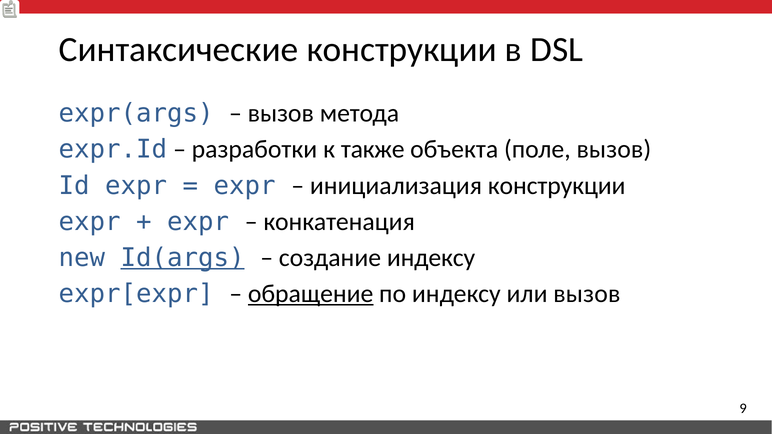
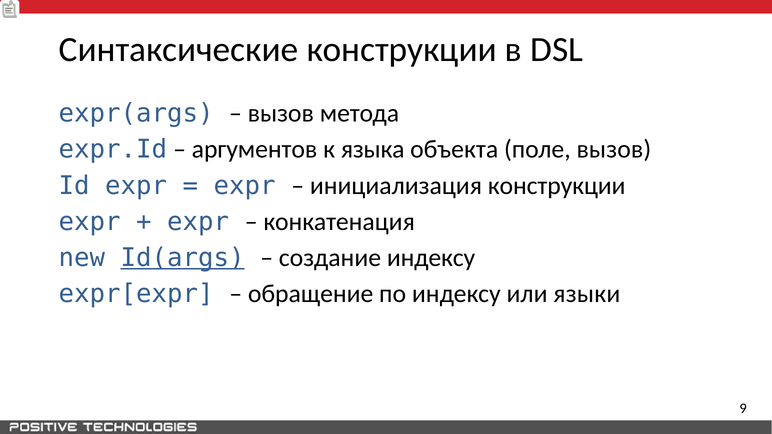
разработки: разработки -> аргументов
также: также -> языка
обращение underline: present -> none
или вызов: вызов -> языки
